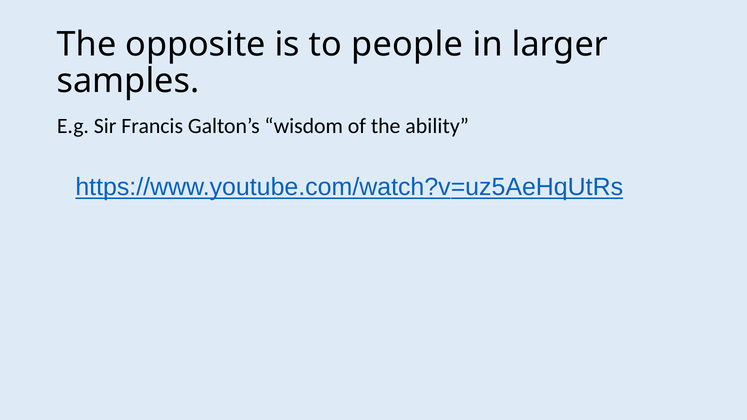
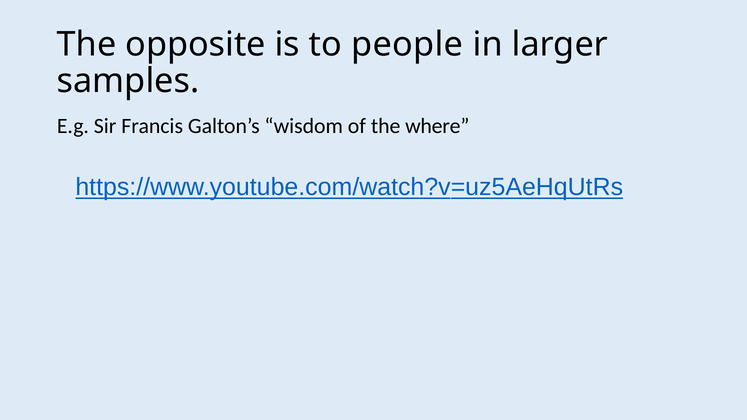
ability: ability -> where
